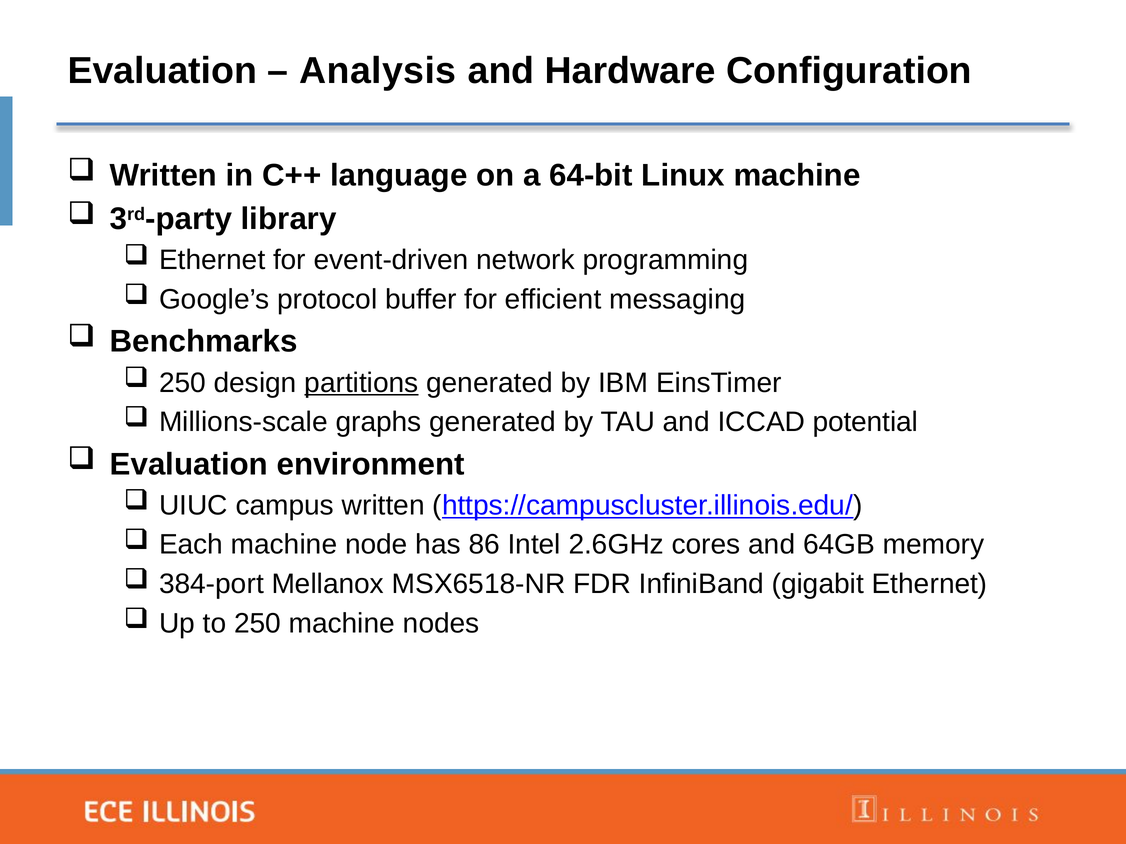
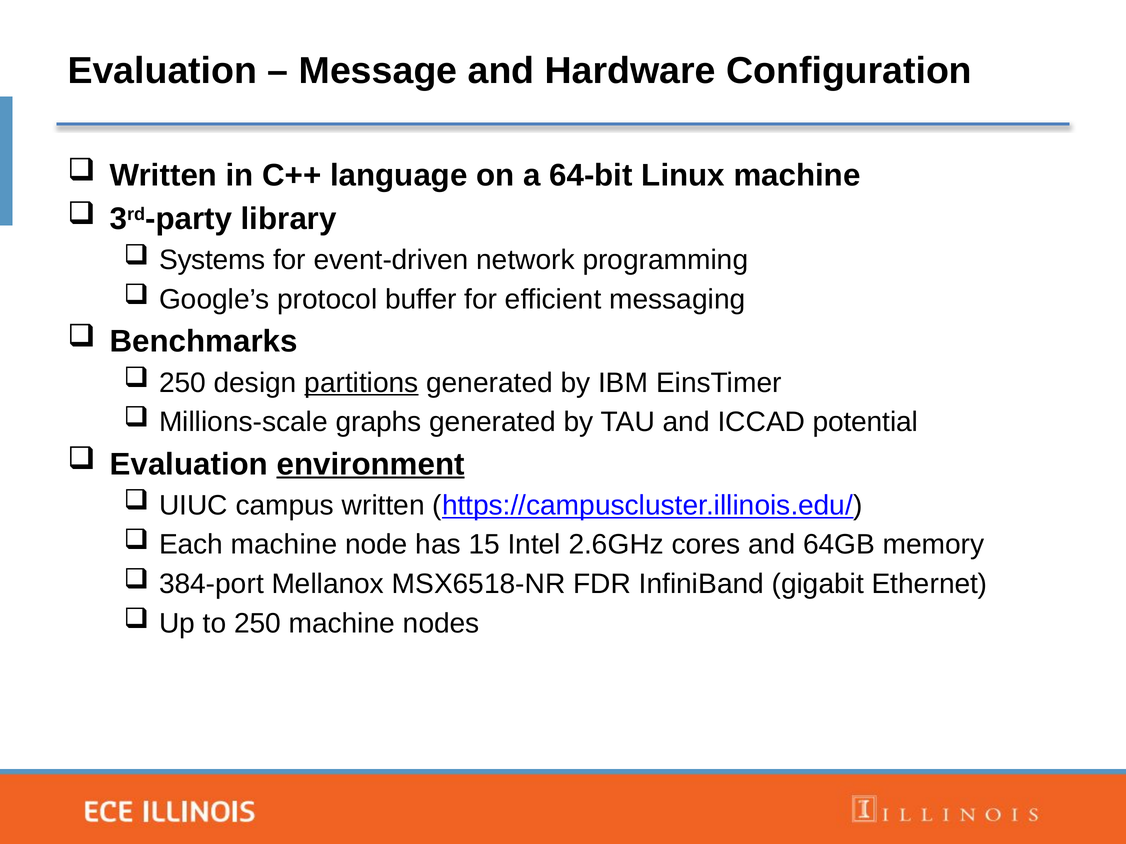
Analysis: Analysis -> Message
Ethernet at (212, 260): Ethernet -> Systems
environment underline: none -> present
86: 86 -> 15
